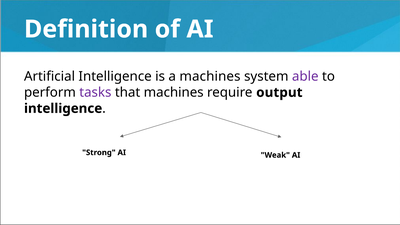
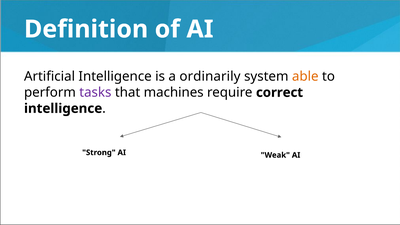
a machines: machines -> ordinarily
able colour: purple -> orange
output: output -> correct
